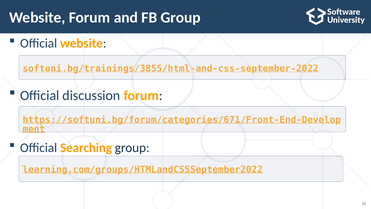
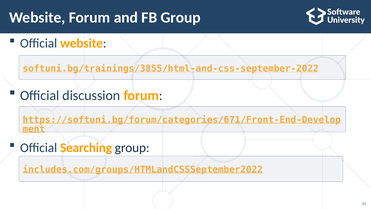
learning.com/groups/HTMLandCSSSeptember2022: learning.com/groups/HTMLandCSSSeptember2022 -> includes.com/groups/HTMLandCSSSeptember2022
